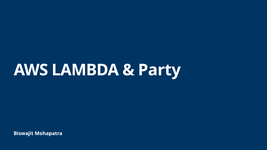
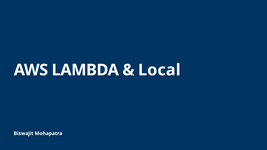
Party: Party -> Local
